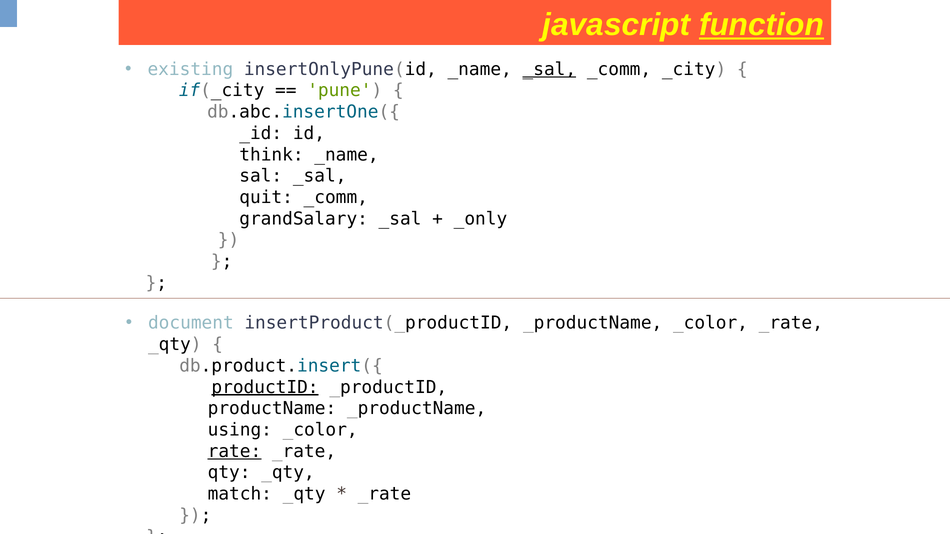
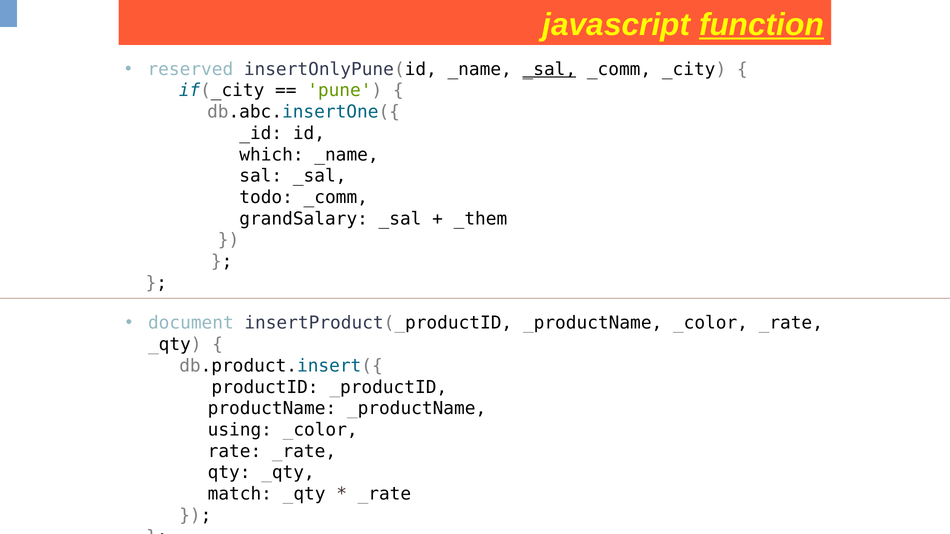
existing: existing -> reserved
think: think -> which
quit: quit -> todo
_only: _only -> _them
productID underline: present -> none
rate underline: present -> none
